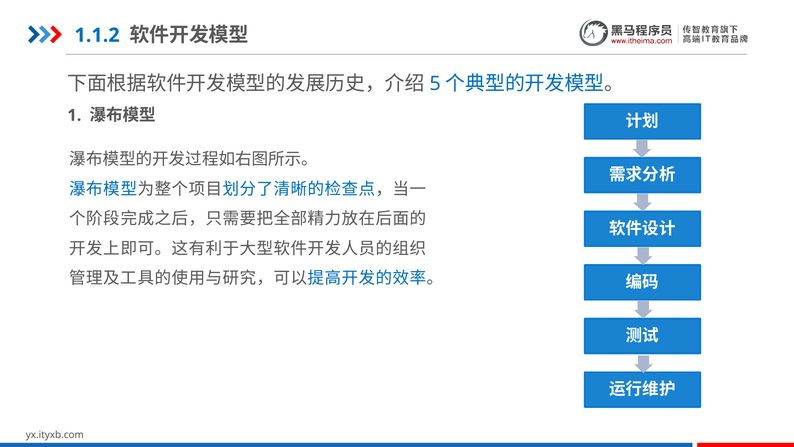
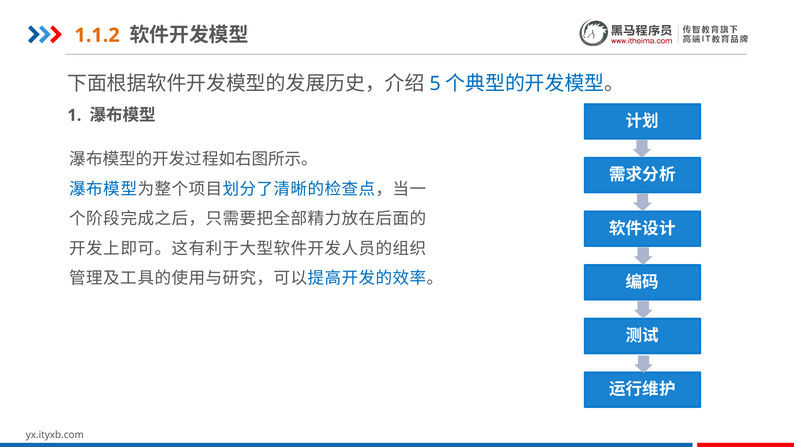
1.1.2 colour: blue -> orange
